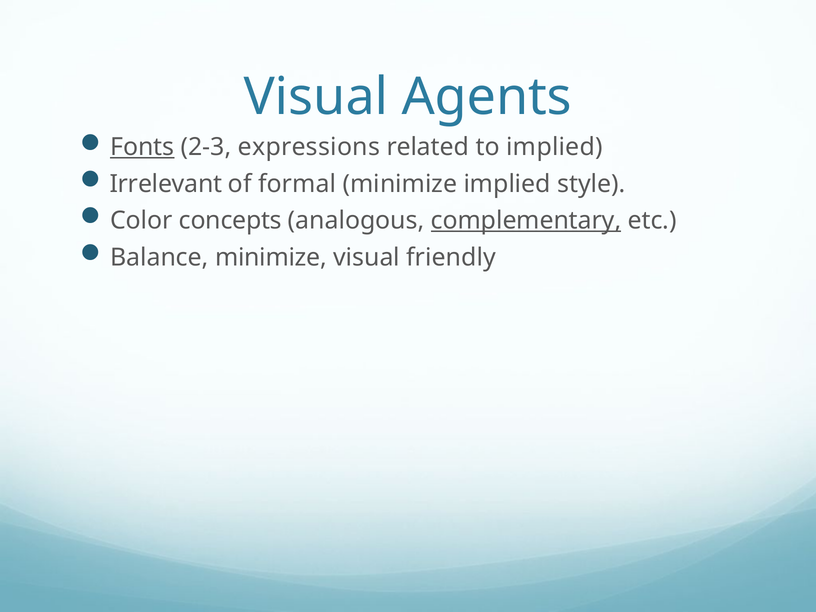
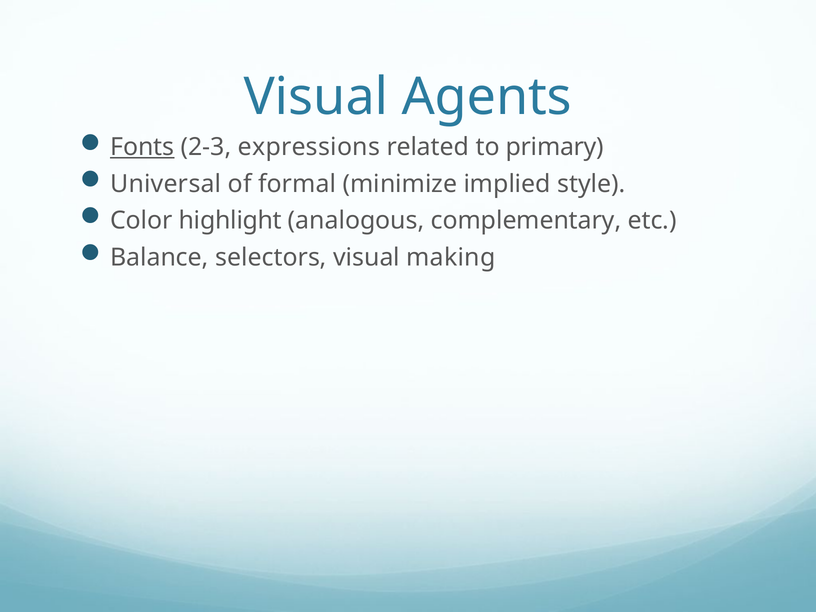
to implied: implied -> primary
Irrelevant: Irrelevant -> Universal
concepts: concepts -> highlight
complementary underline: present -> none
Balance minimize: minimize -> selectors
friendly: friendly -> making
